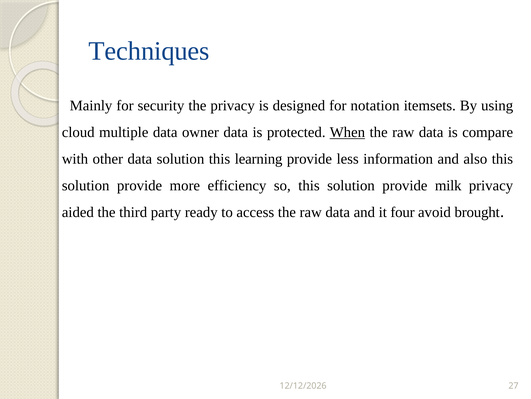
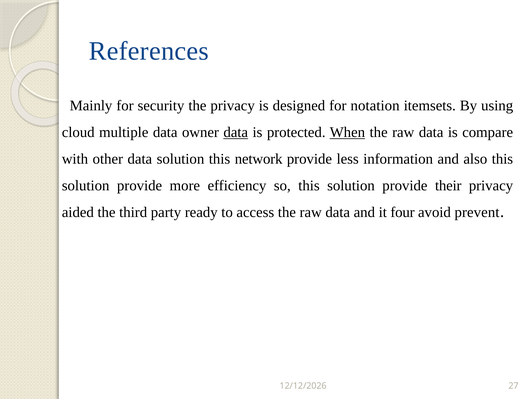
Techniques: Techniques -> References
data at (236, 132) underline: none -> present
learning: learning -> network
milk: milk -> their
brought: brought -> prevent
